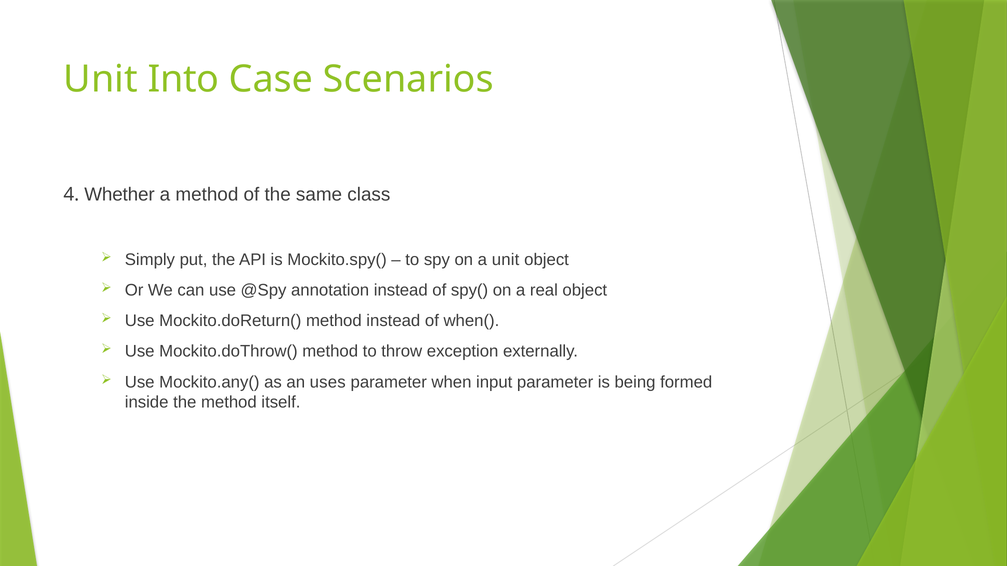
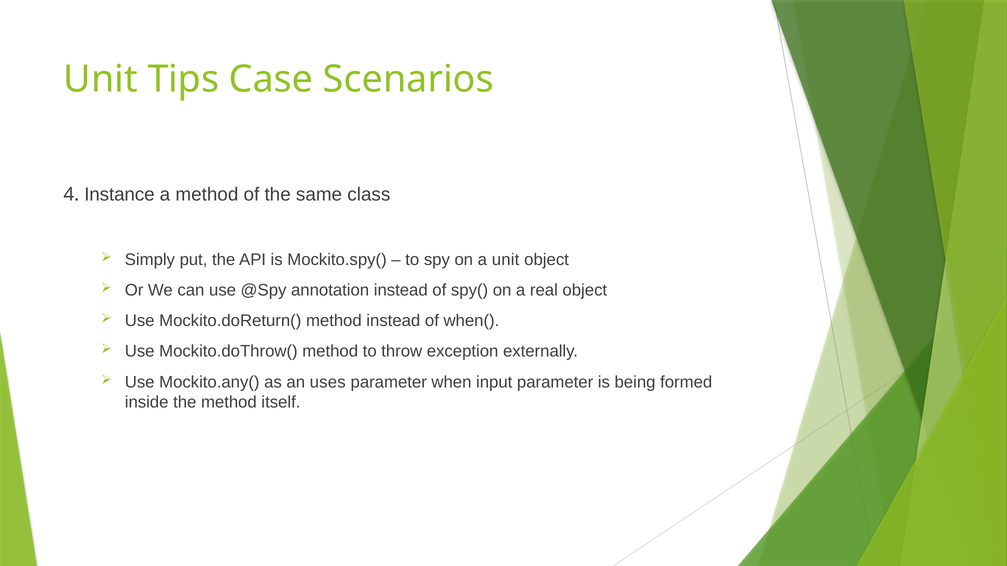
Into: Into -> Tips
Whether: Whether -> Instance
